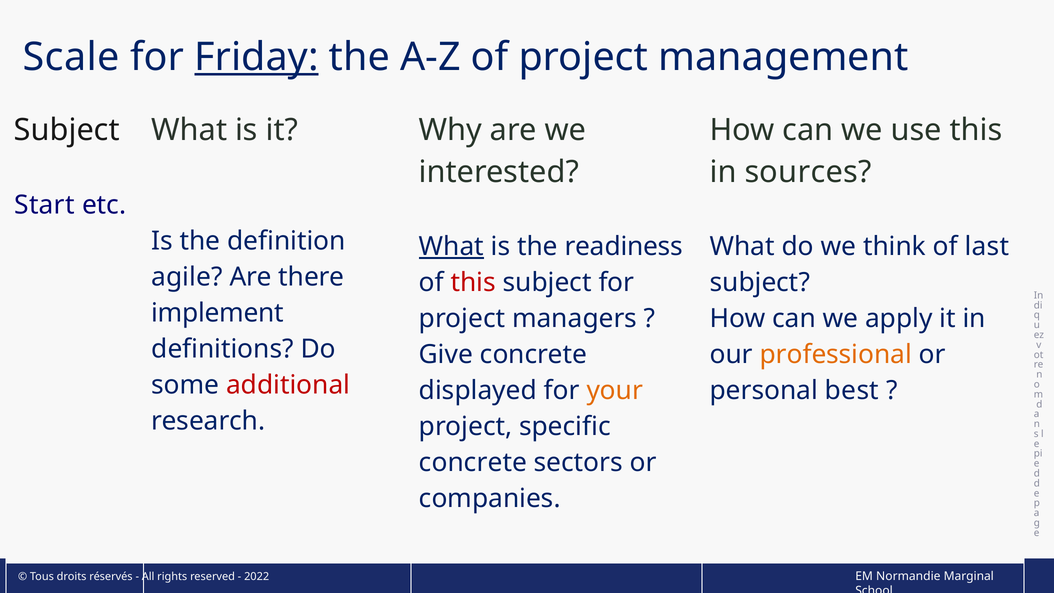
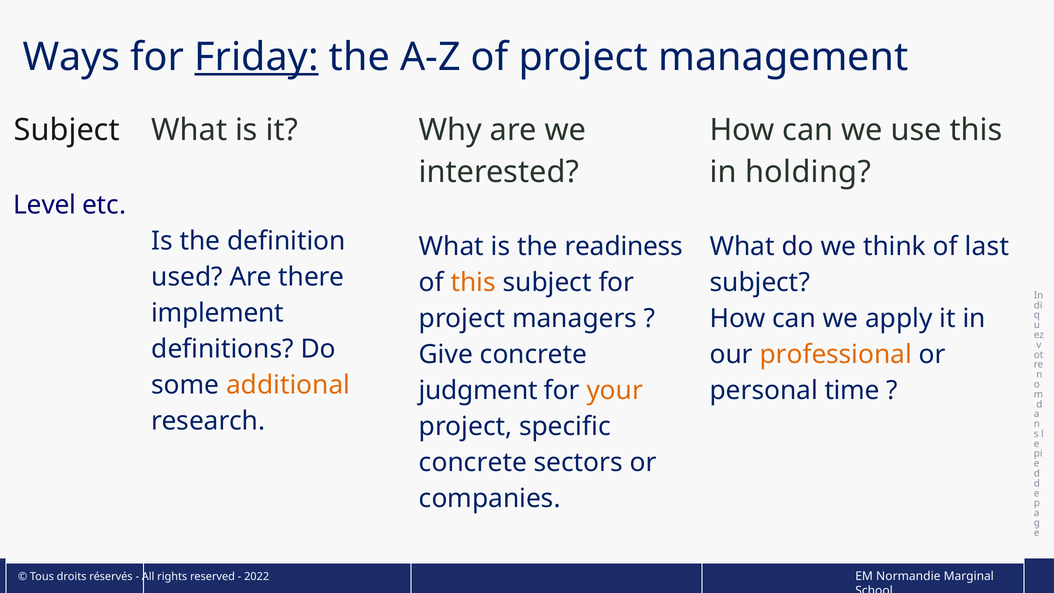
Scale: Scale -> Ways
sources: sources -> holding
Start: Start -> Level
What at (451, 247) underline: present -> none
agile: agile -> used
this at (473, 283) colour: red -> orange
additional colour: red -> orange
displayed: displayed -> judgment
best: best -> time
